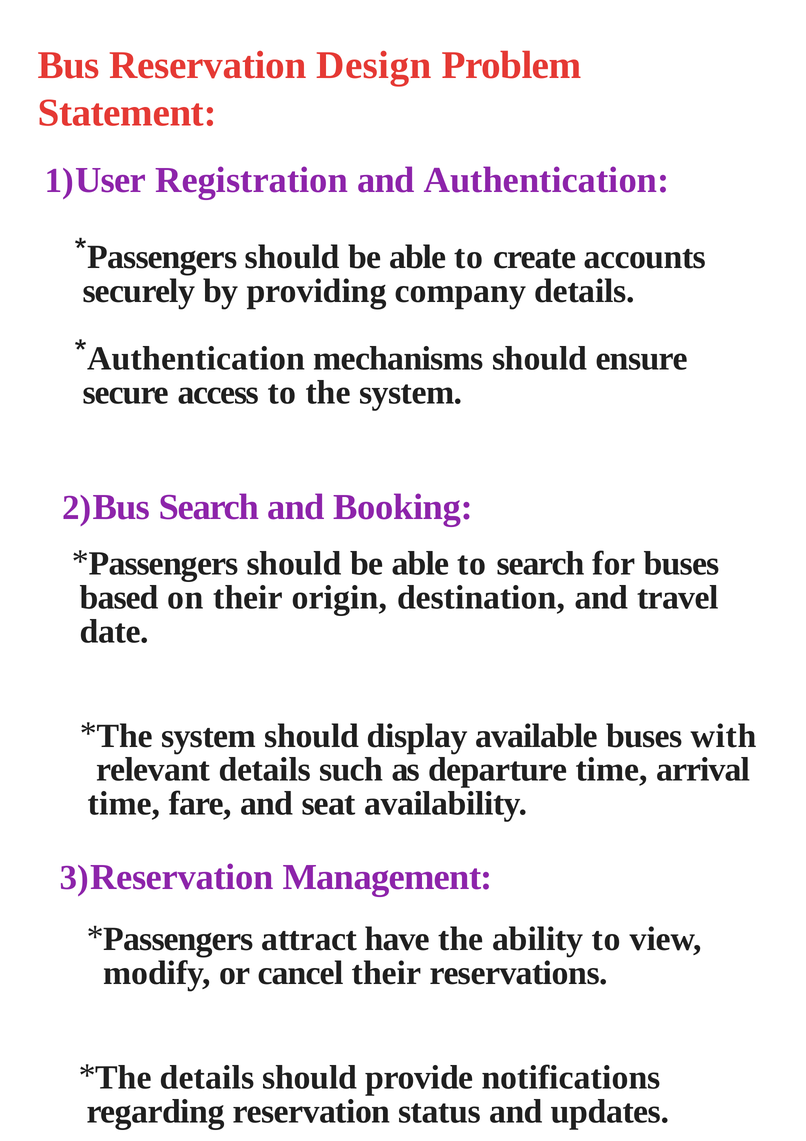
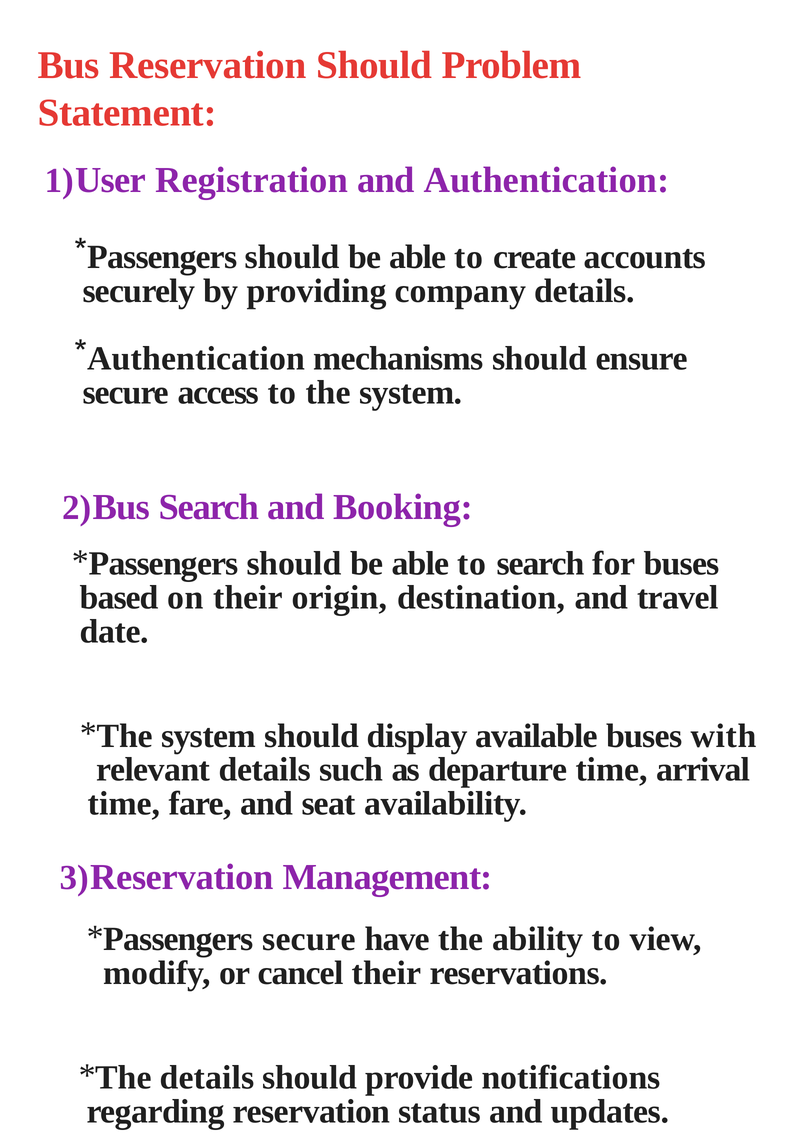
Reservation Design: Design -> Should
attract at (309, 939): attract -> secure
